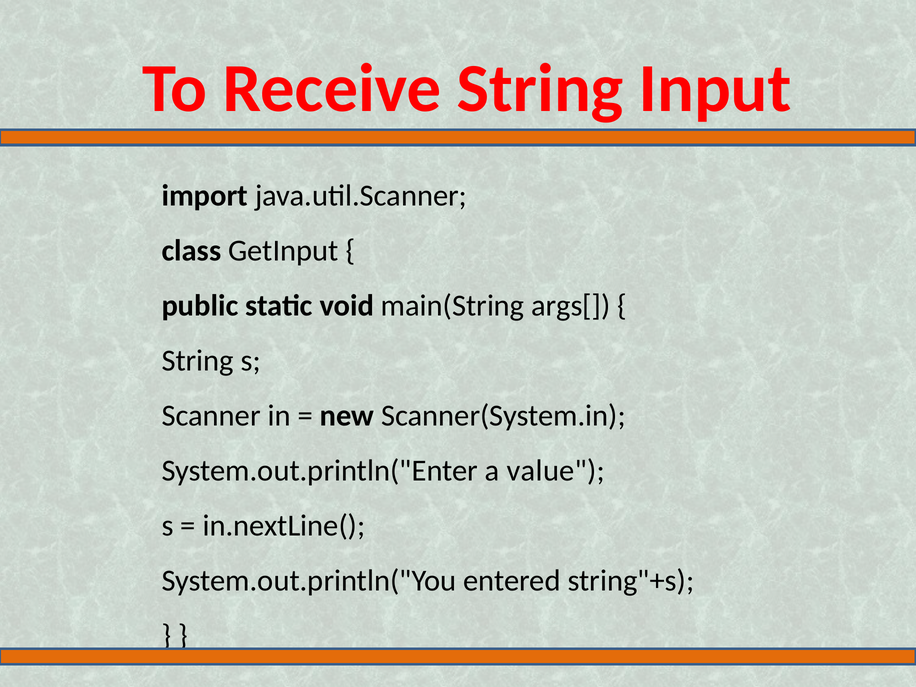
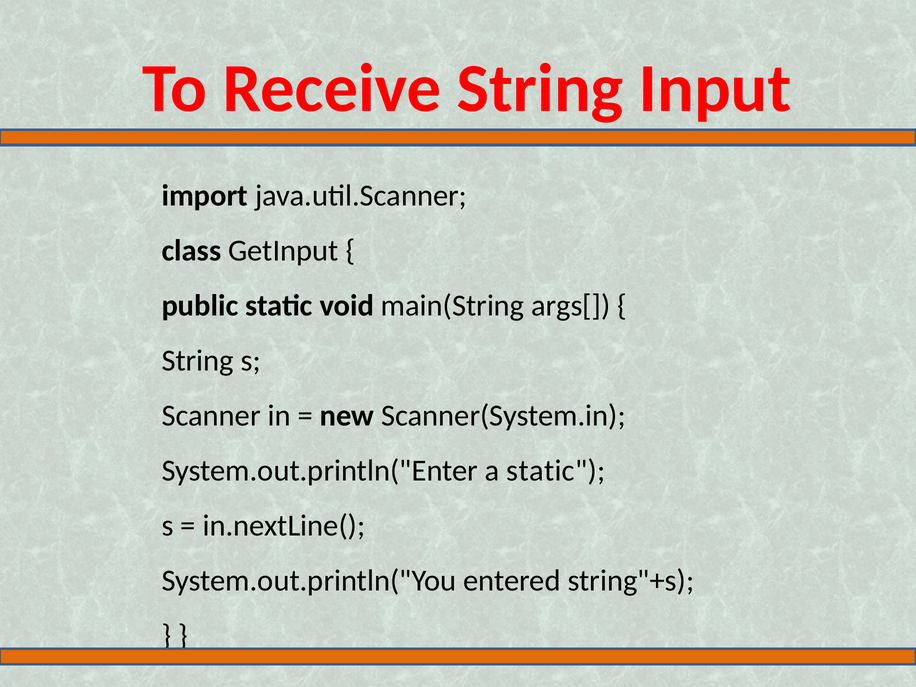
a value: value -> static
